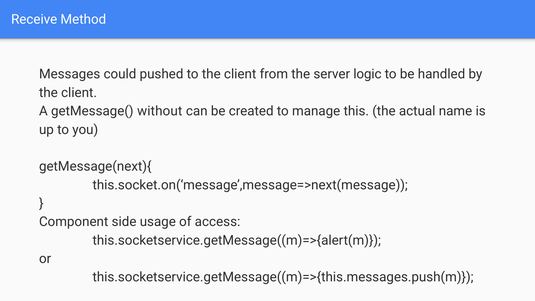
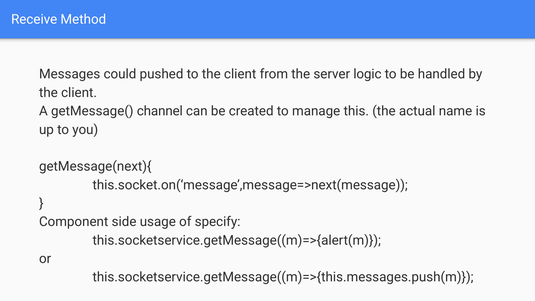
without: without -> channel
access: access -> specify
